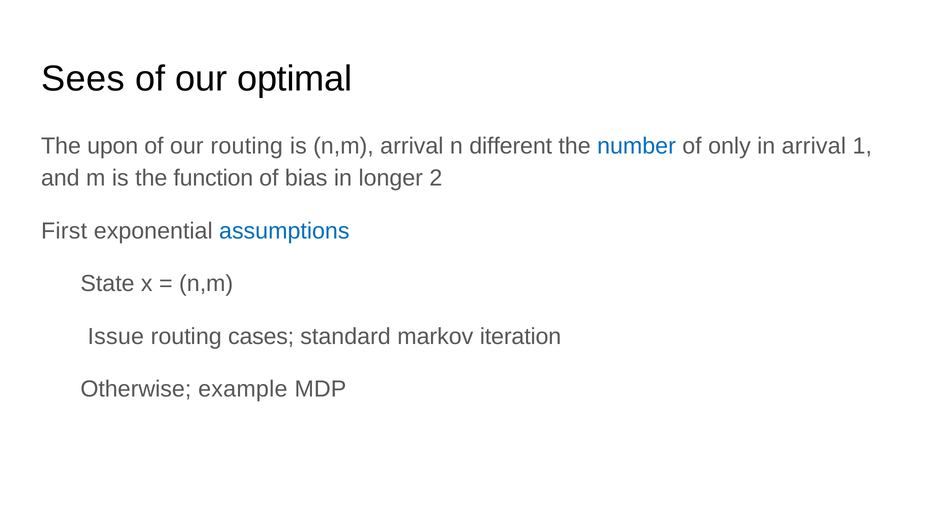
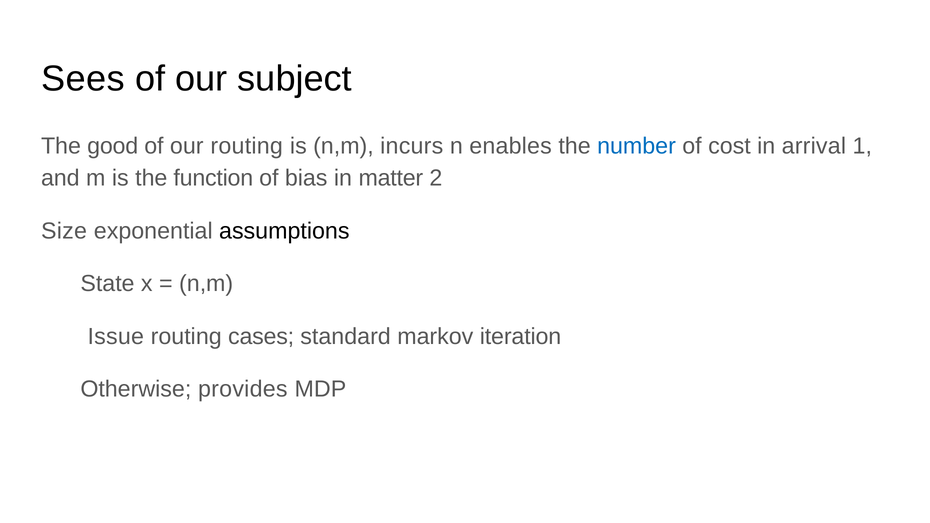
optimal: optimal -> subject
upon: upon -> good
n,m arrival: arrival -> incurs
different: different -> enables
only: only -> cost
longer: longer -> matter
First: First -> Size
assumptions colour: blue -> black
example: example -> provides
